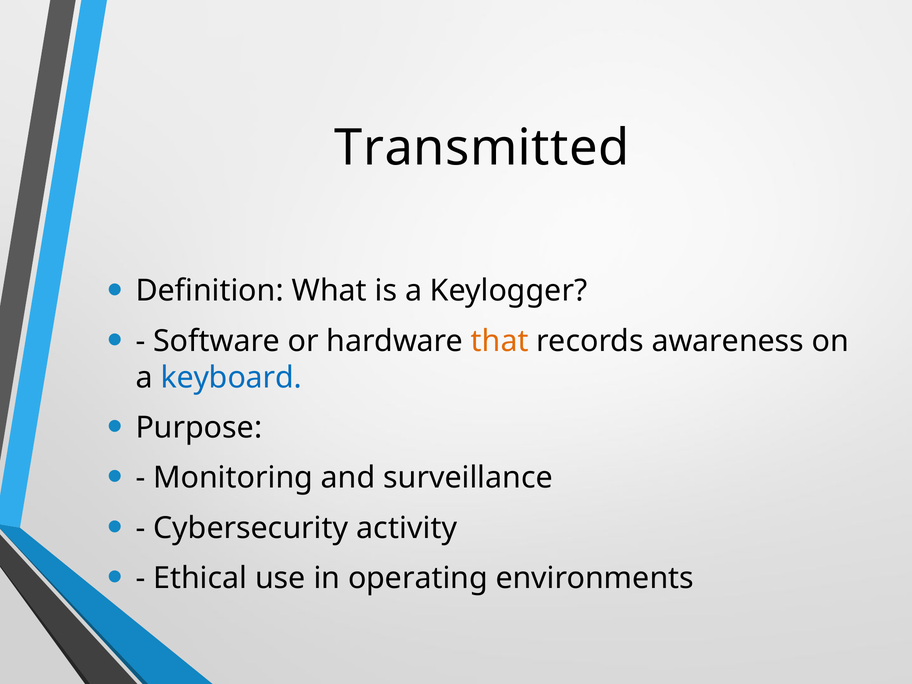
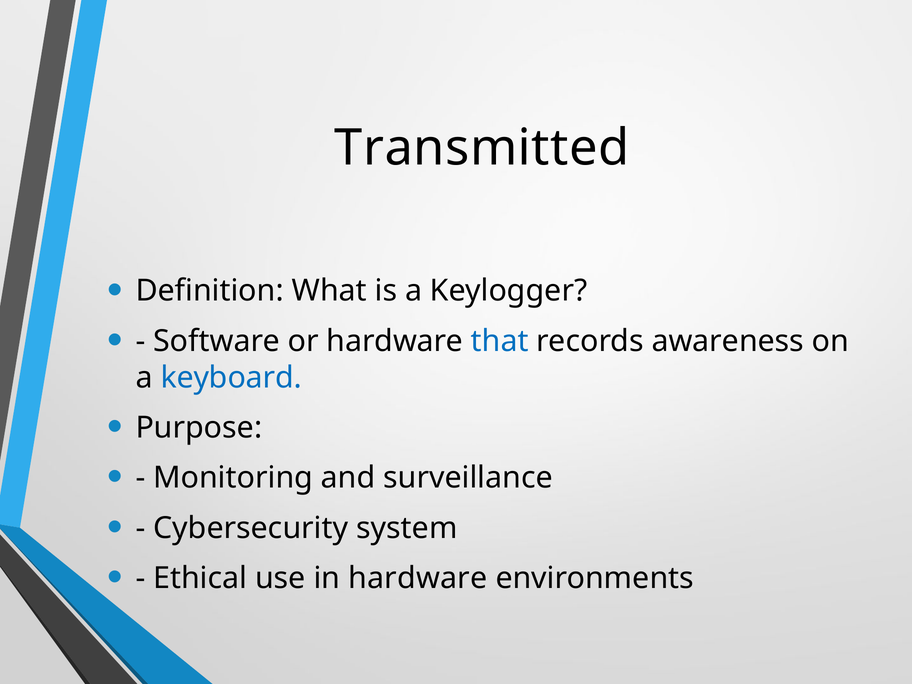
that colour: orange -> blue
activity: activity -> system
in operating: operating -> hardware
